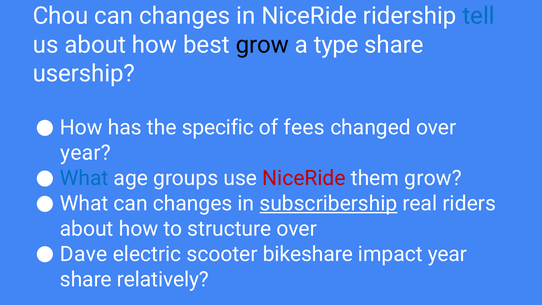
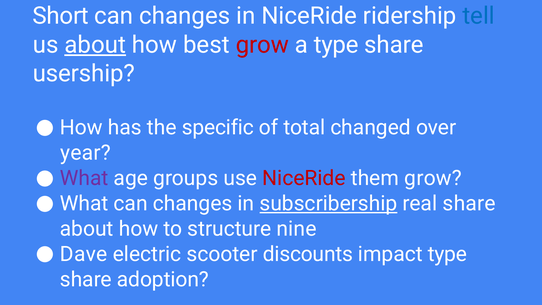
Chou: Chou -> Short
about at (95, 45) underline: none -> present
grow at (262, 45) colour: black -> red
fees: fees -> total
What at (84, 178) colour: blue -> purple
real riders: riders -> share
structure over: over -> nine
bikeshare: bikeshare -> discounts
impact year: year -> type
relatively: relatively -> adoption
